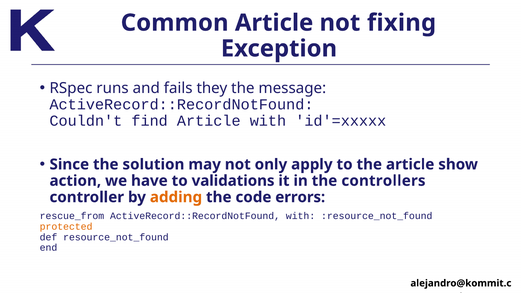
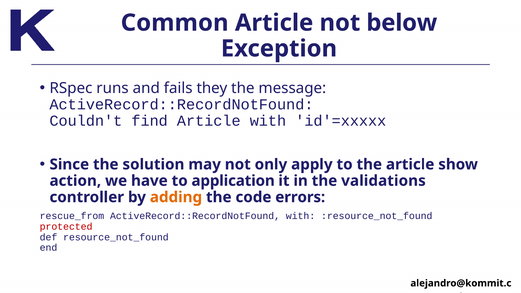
fixing: fixing -> below
validations: validations -> application
controllers: controllers -> validations
protected colour: orange -> red
